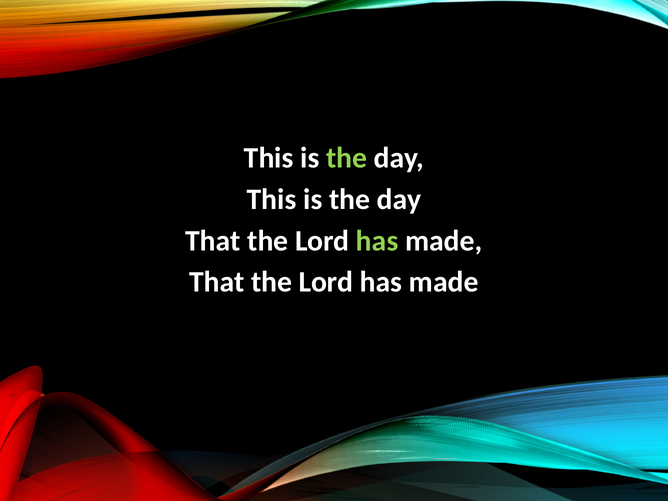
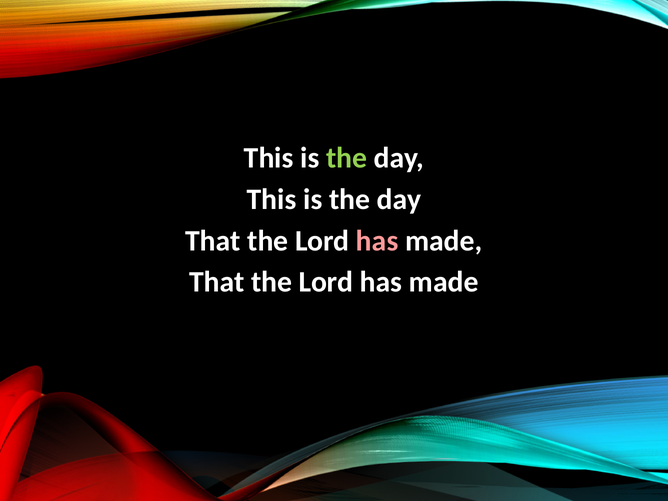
has at (377, 241) colour: light green -> pink
